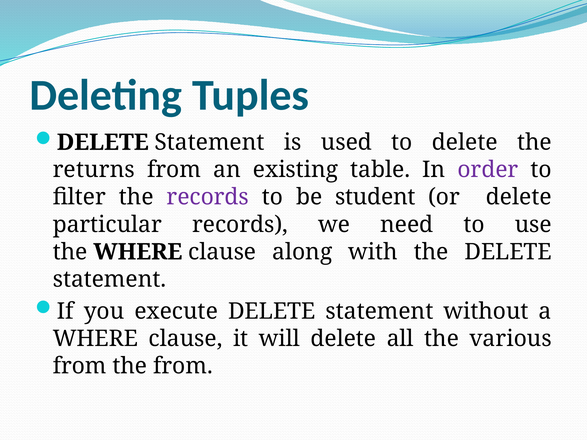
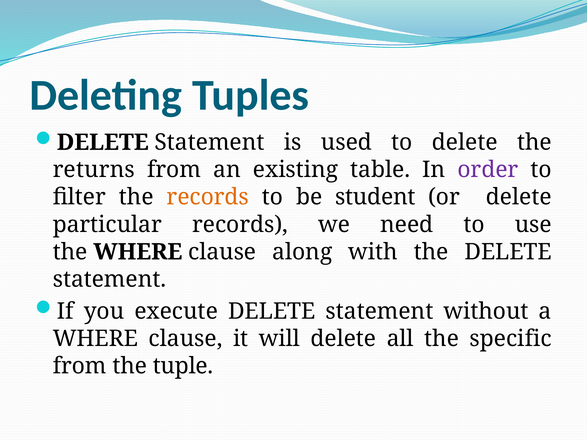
records at (208, 197) colour: purple -> orange
various: various -> specific
the from: from -> tuple
